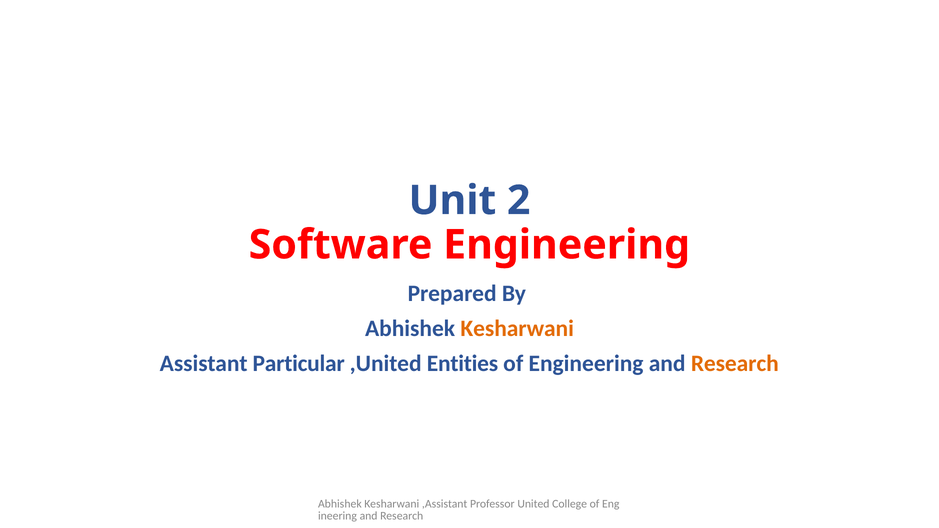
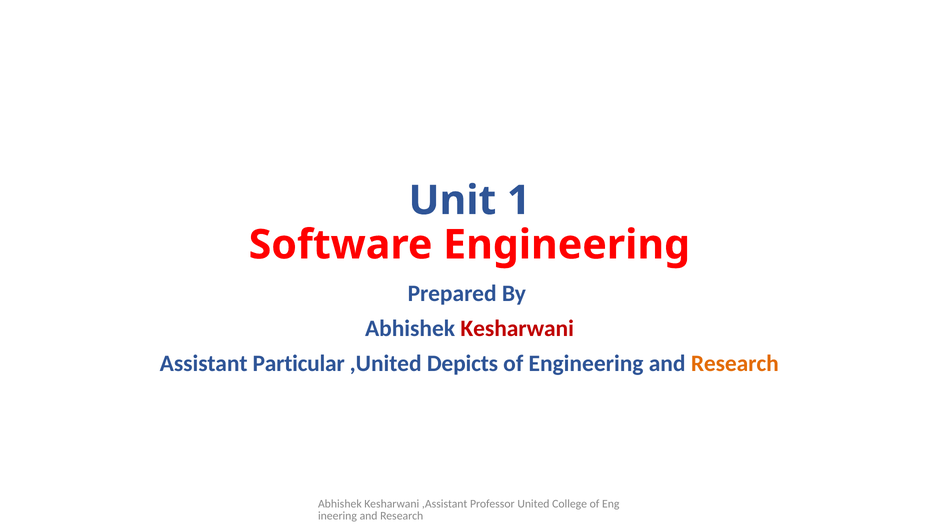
2: 2 -> 1
Kesharwani at (517, 329) colour: orange -> red
Entities: Entities -> Depicts
